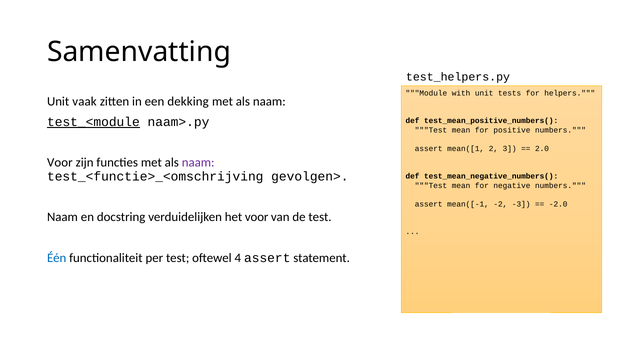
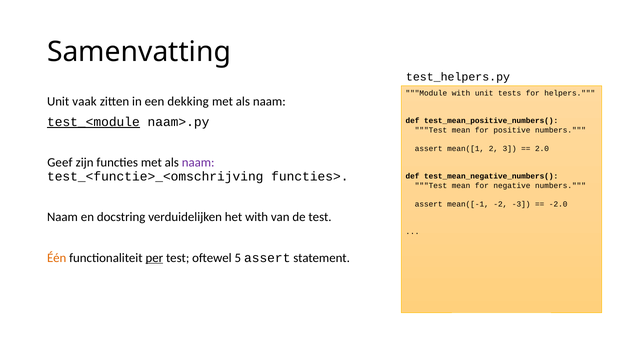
Voor at (60, 163): Voor -> Geef
gevolgen>: gevolgen> -> functies>
het voor: voor -> with
Één colour: blue -> orange
per underline: none -> present
4: 4 -> 5
